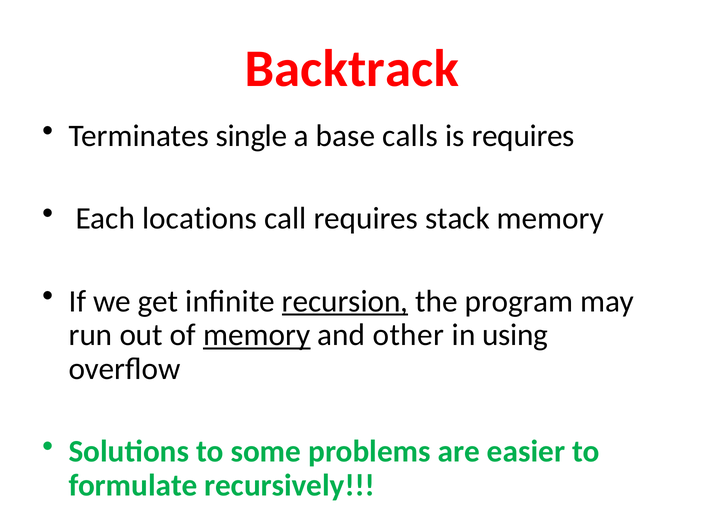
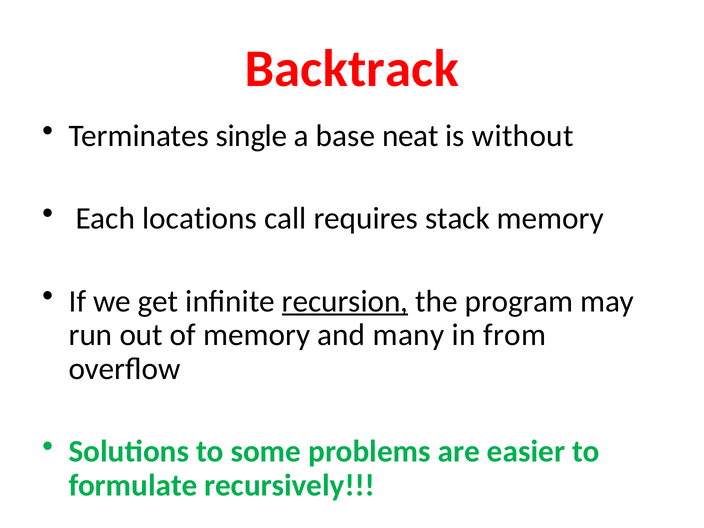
calls: calls -> neat
is requires: requires -> without
memory at (257, 335) underline: present -> none
other: other -> many
using: using -> from
